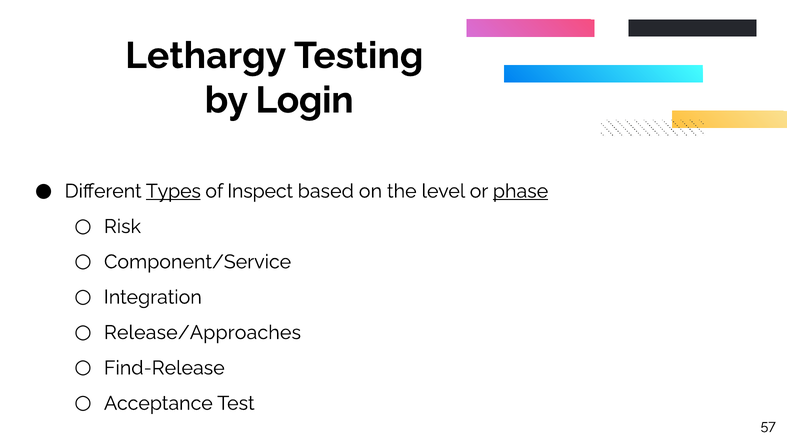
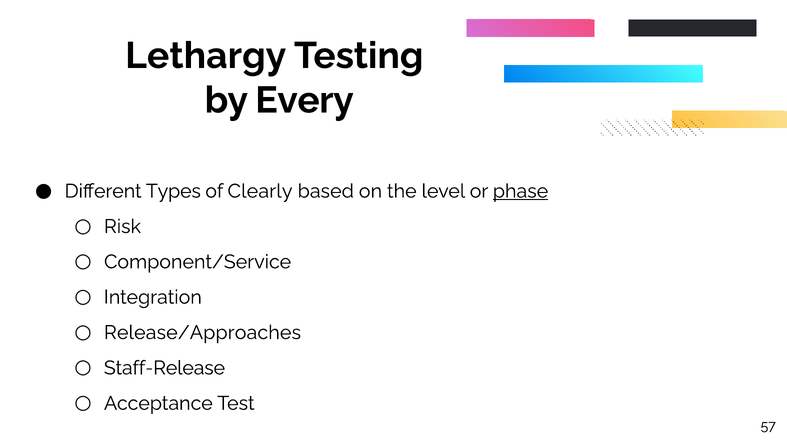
Login: Login -> Every
Types underline: present -> none
Inspect: Inspect -> Clearly
Find-Release: Find-Release -> Staff-Release
